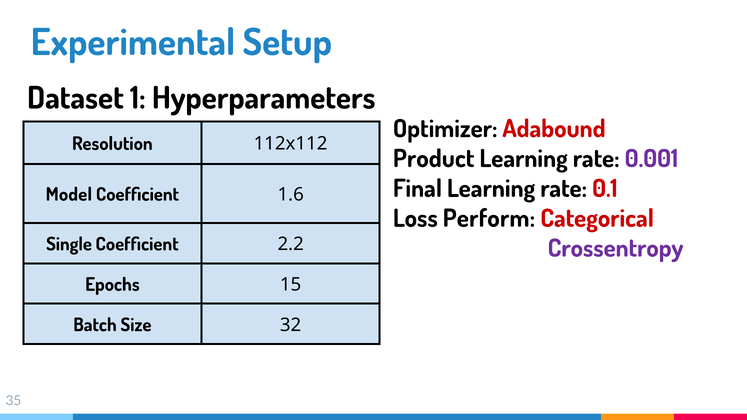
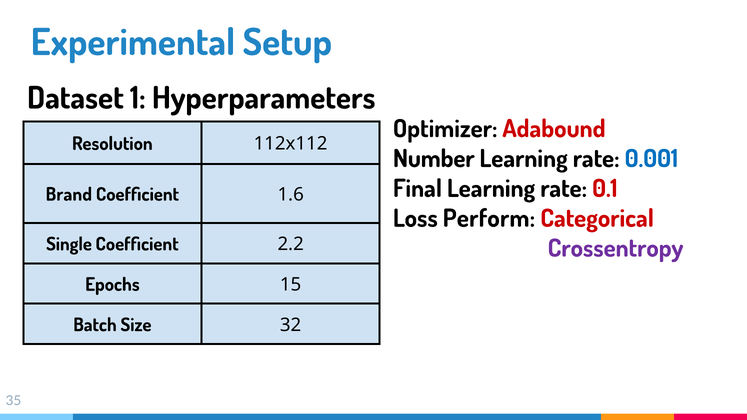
Product: Product -> Number
0.001 colour: purple -> blue
Model: Model -> Brand
